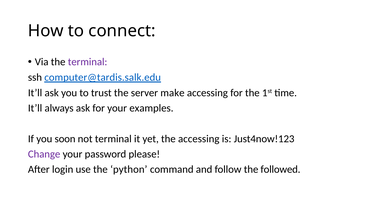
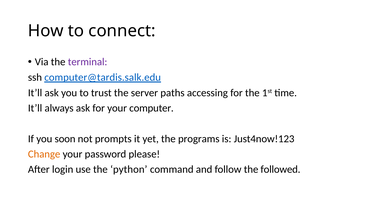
make: make -> paths
examples: examples -> computer
not terminal: terminal -> prompts
the accessing: accessing -> programs
Change colour: purple -> orange
